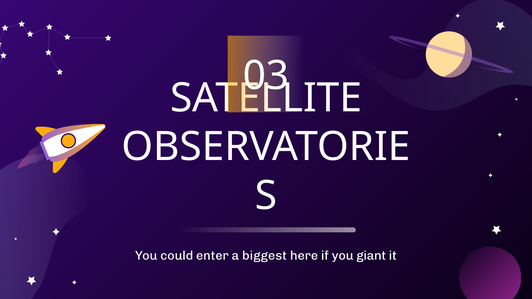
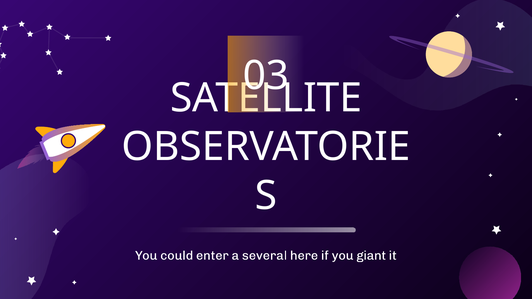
biggest: biggest -> several
